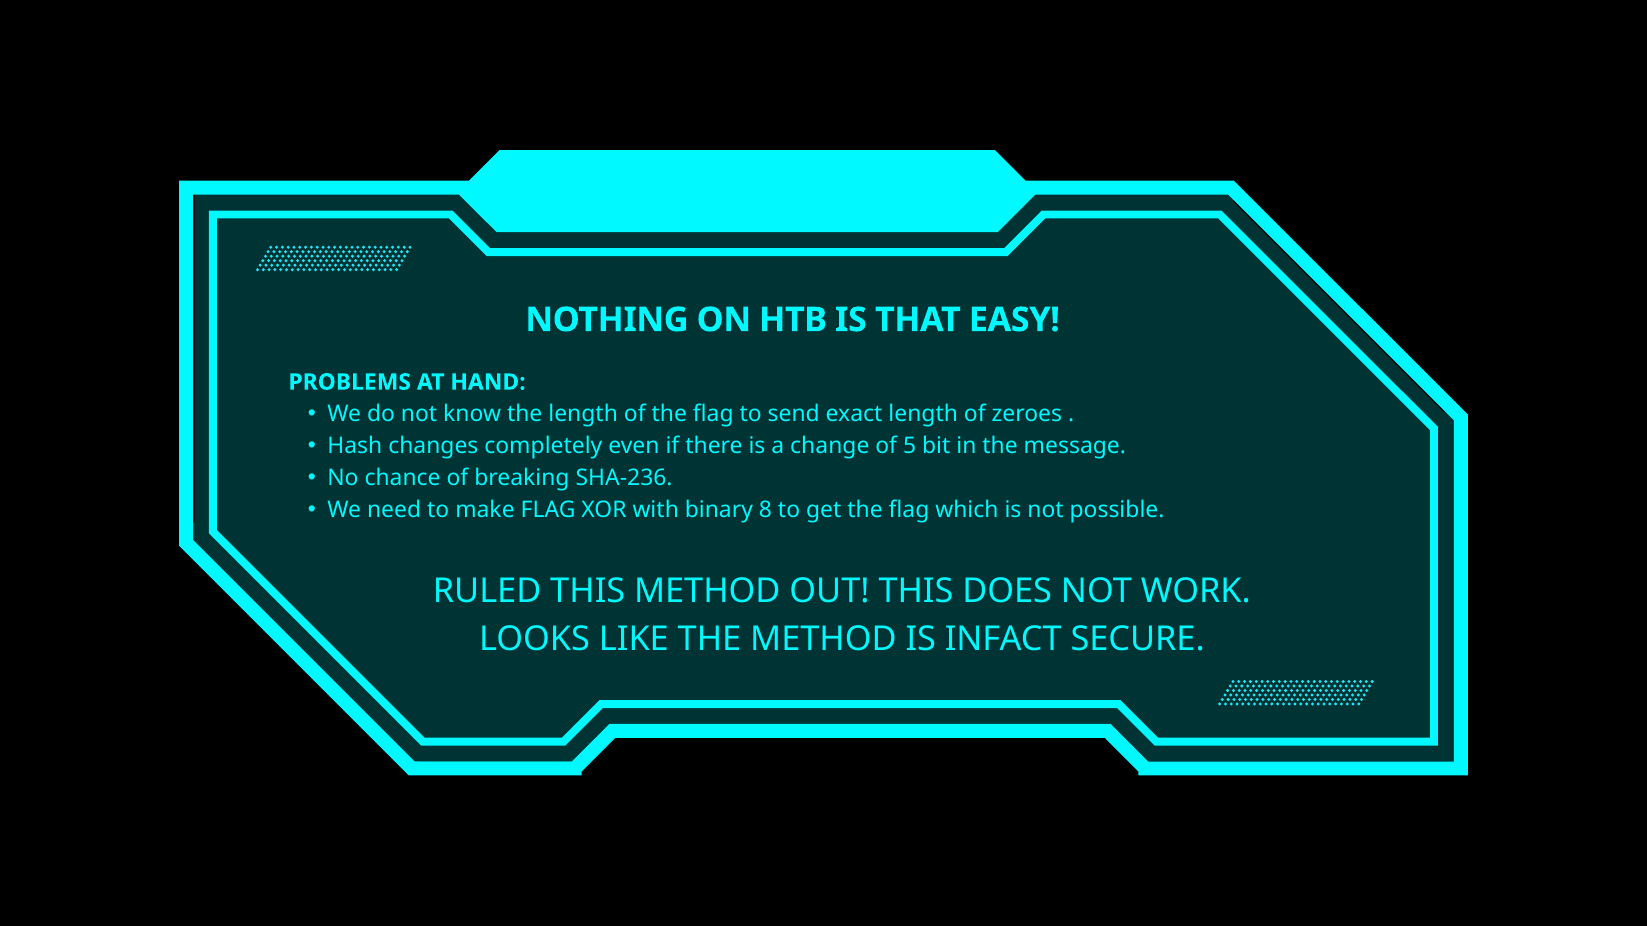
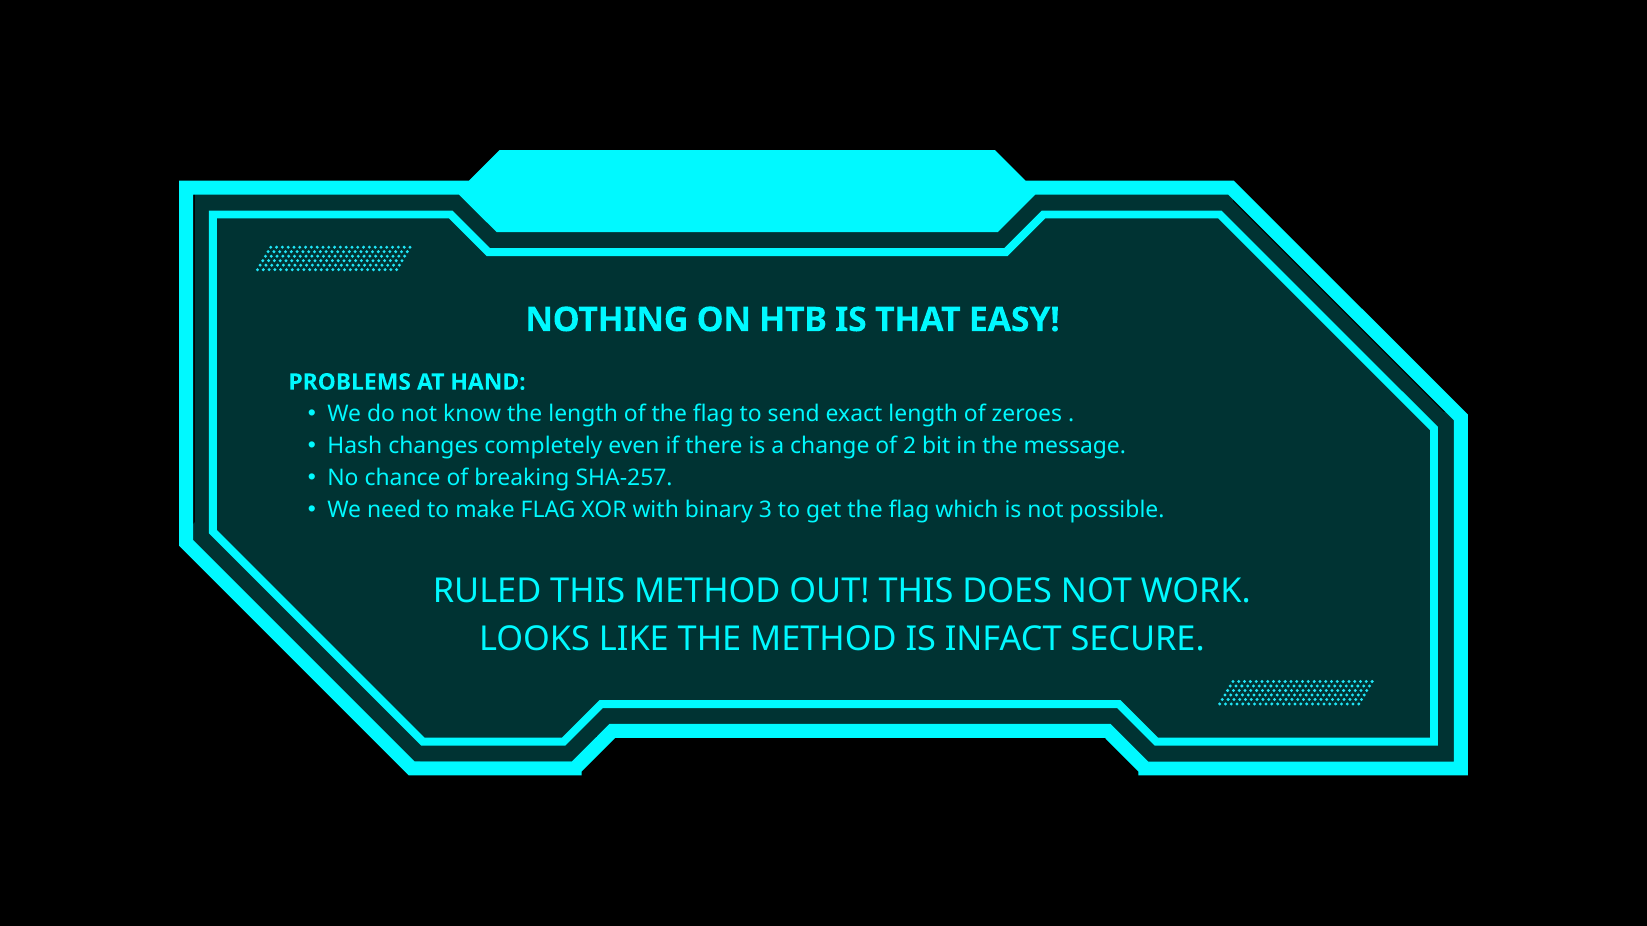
5: 5 -> 2
SHA-236: SHA-236 -> SHA-257
8: 8 -> 3
